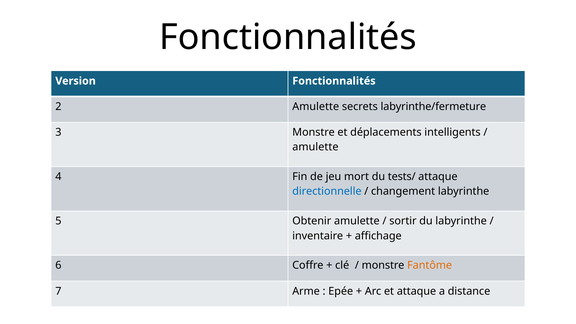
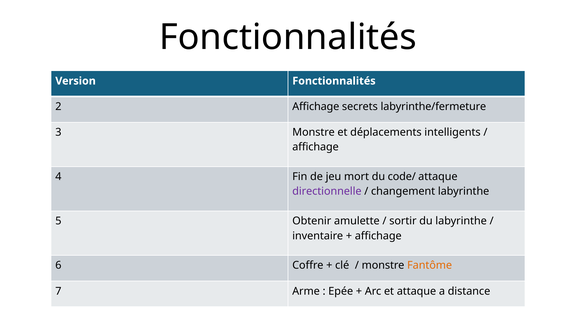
2 Amulette: Amulette -> Affichage
amulette at (315, 147): amulette -> affichage
tests/: tests/ -> code/
directionnelle colour: blue -> purple
